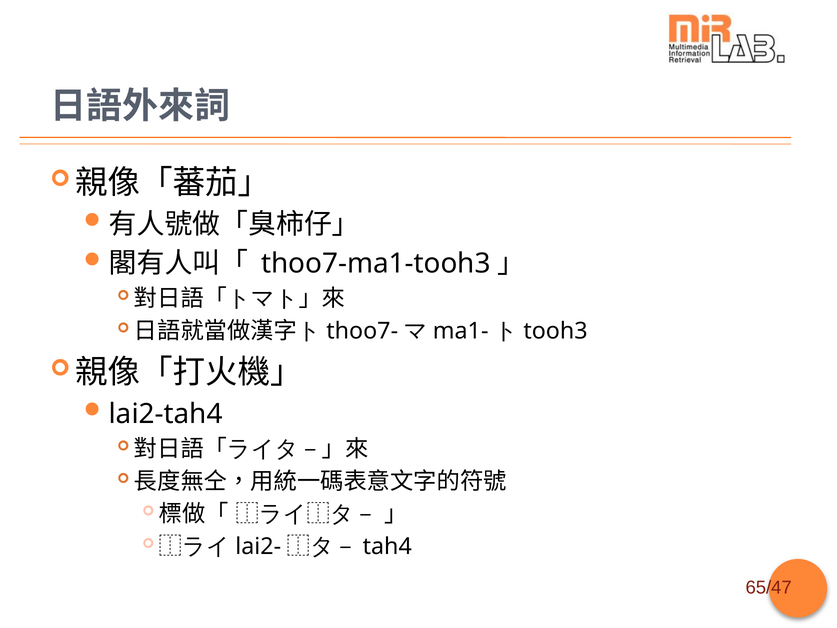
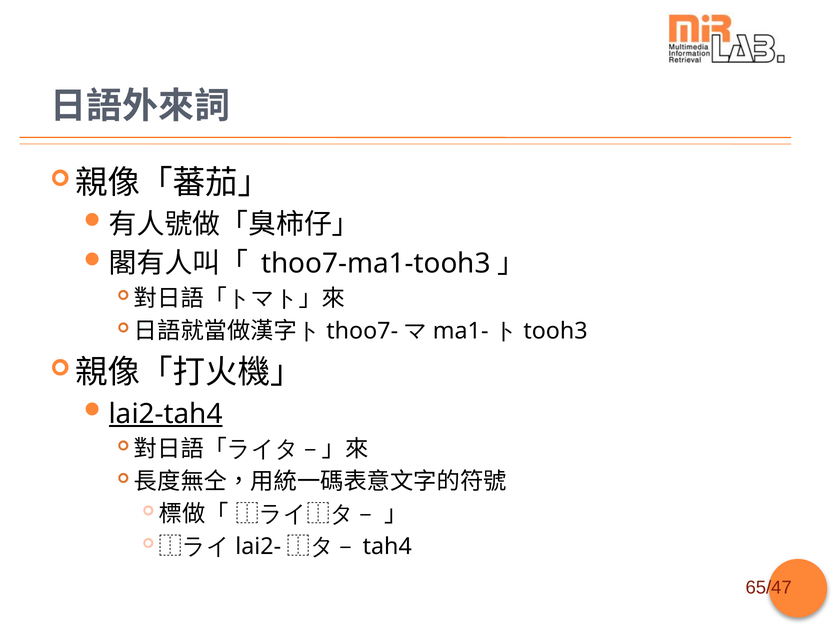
lai2-tah4 underline: none -> present
